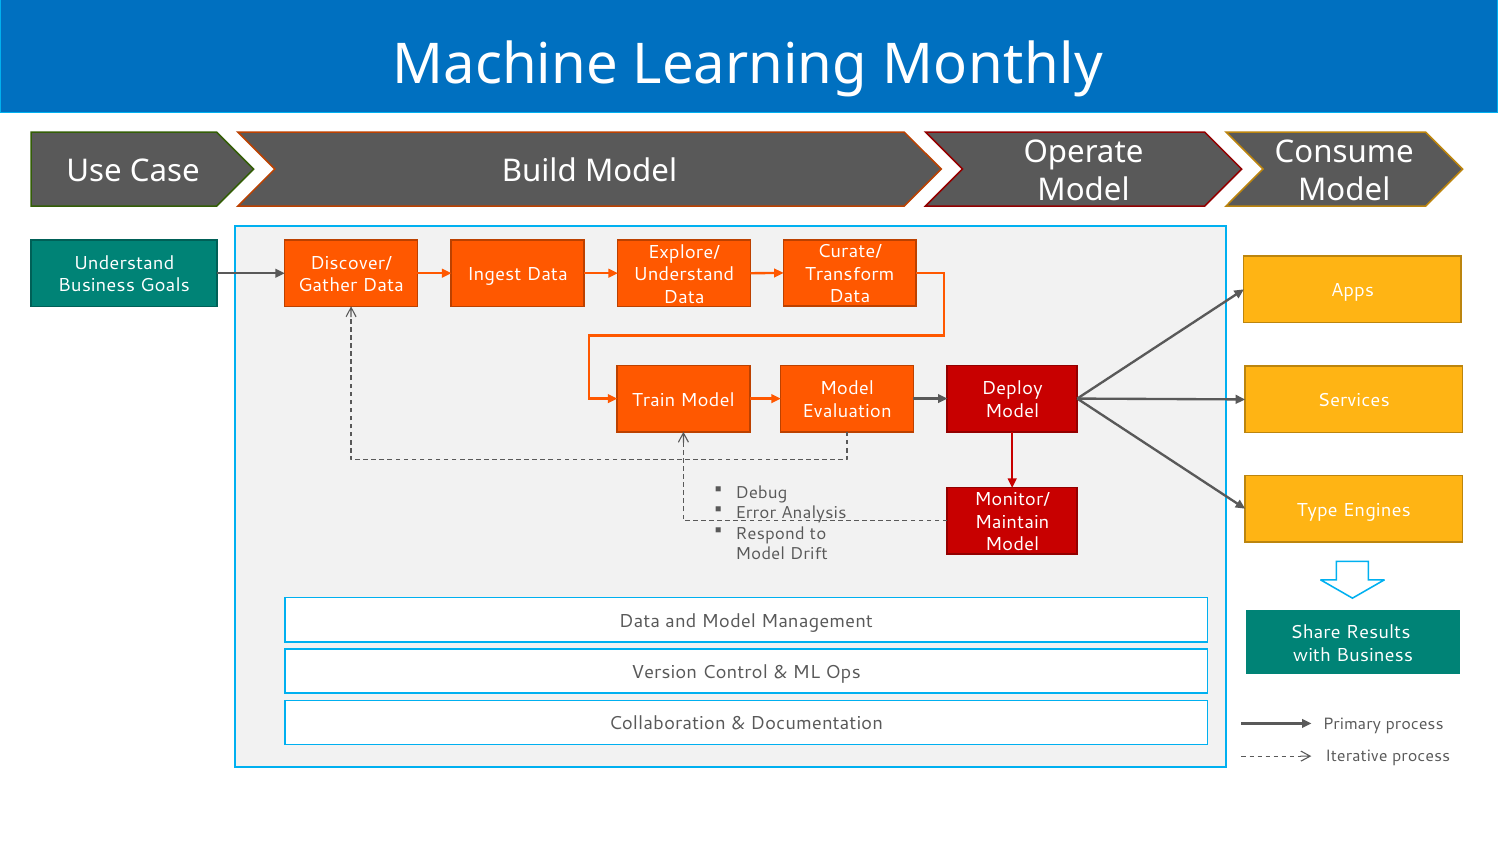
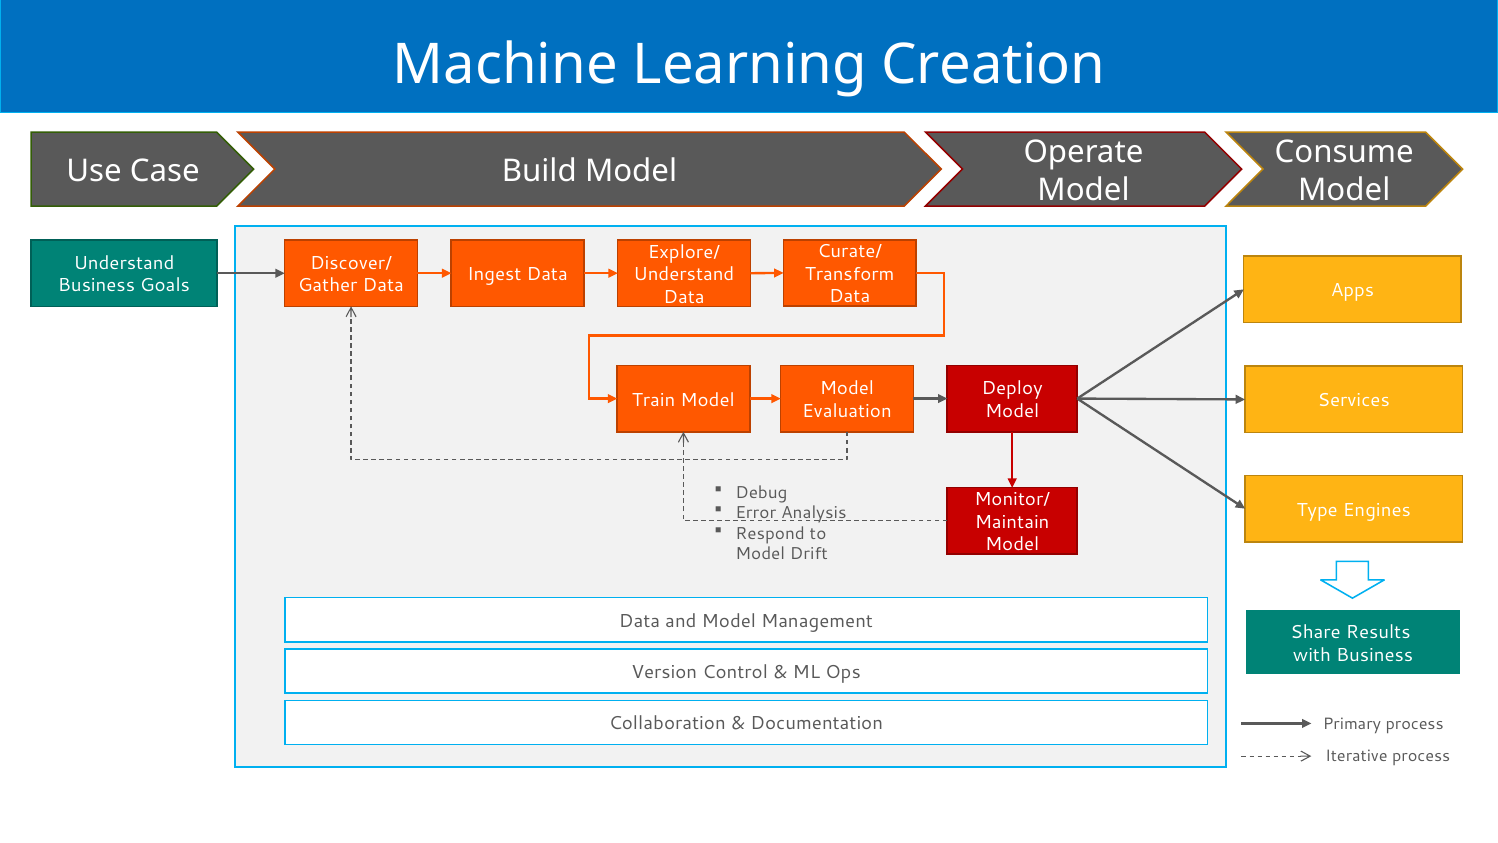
Monthly: Monthly -> Creation
